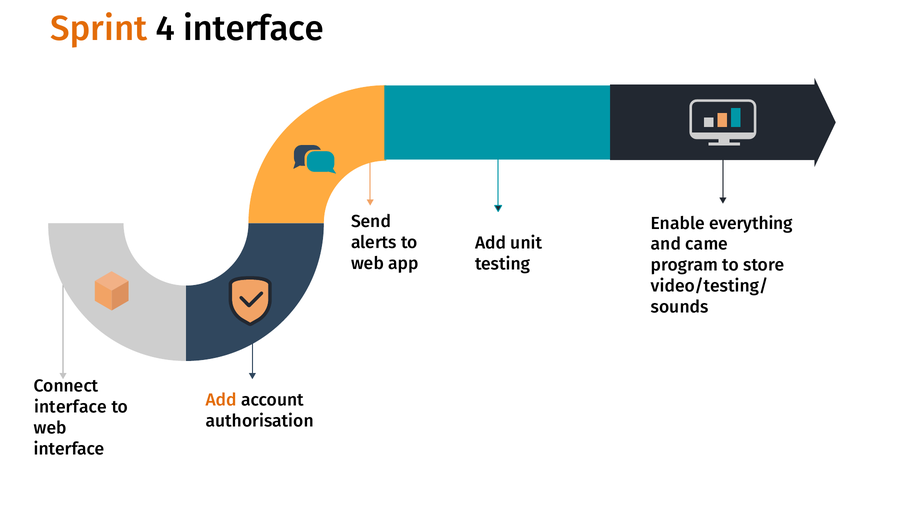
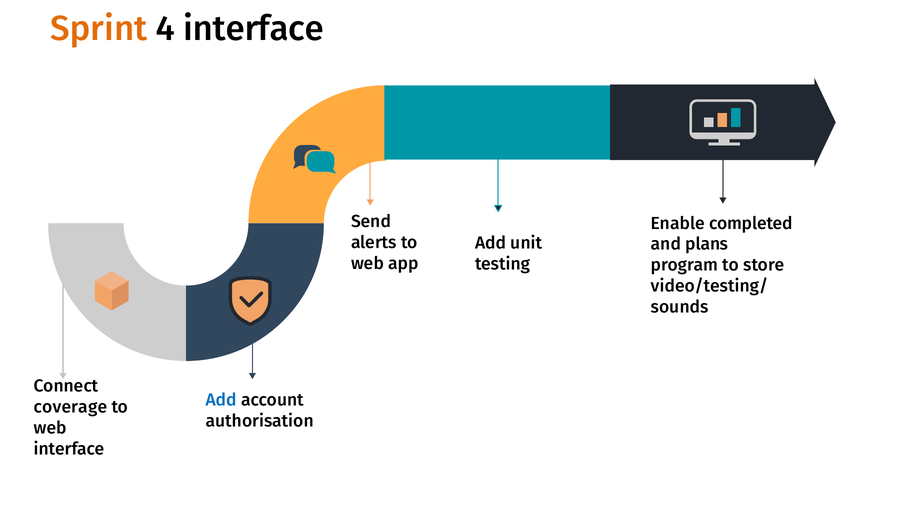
everything: everything -> completed
came: came -> plans
Add at (221, 400) colour: orange -> blue
interface at (71, 407): interface -> coverage
